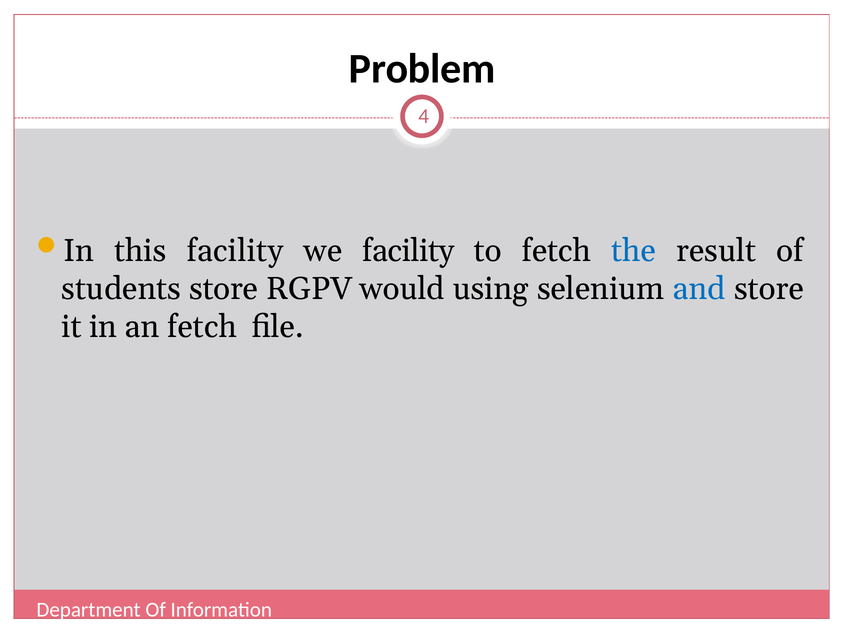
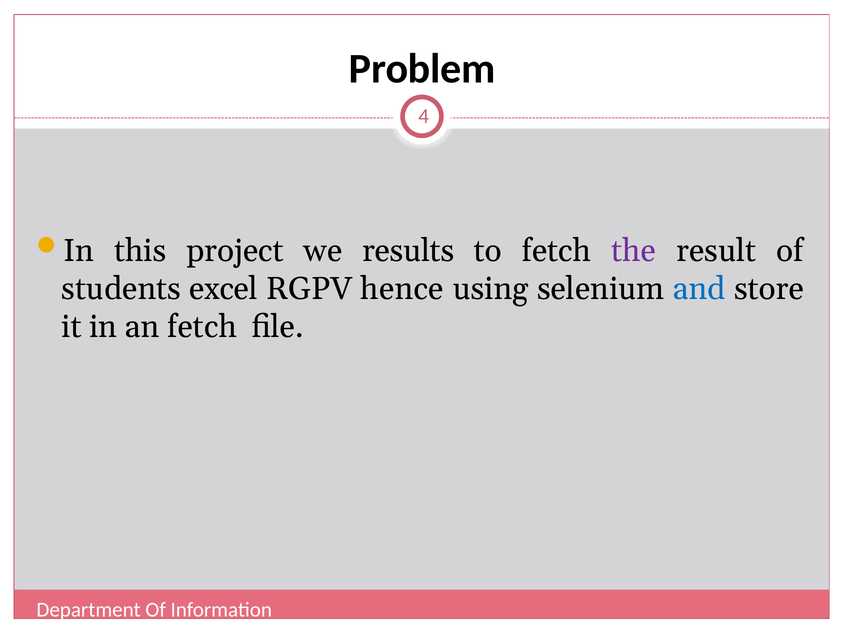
this facility: facility -> project
we facility: facility -> results
the colour: blue -> purple
students store: store -> excel
would: would -> hence
